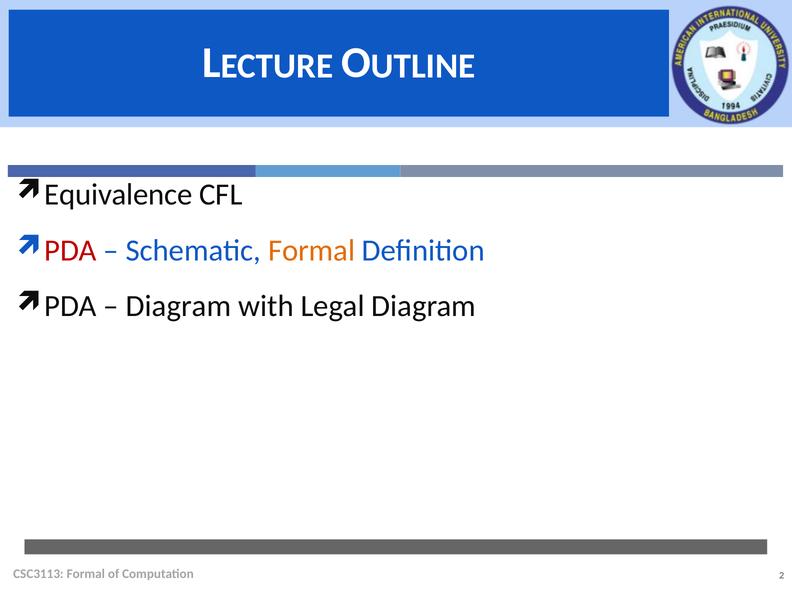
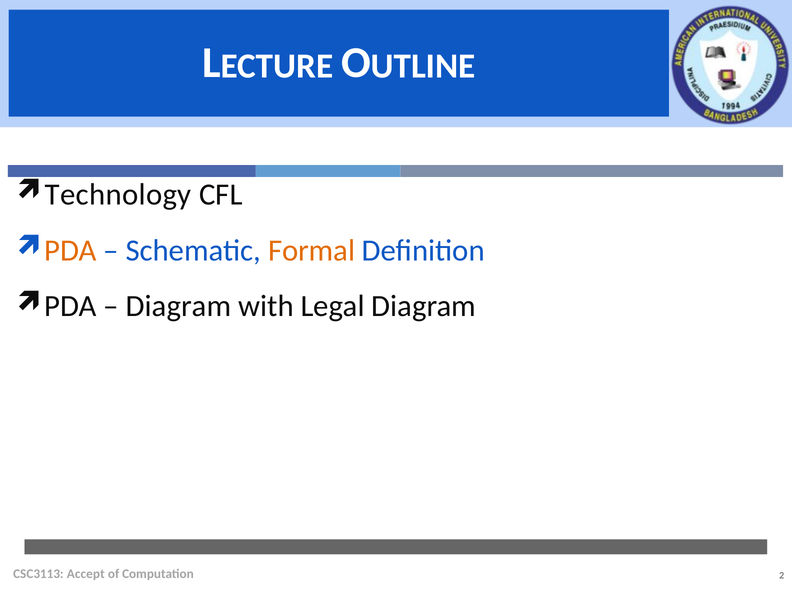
Equivalence: Equivalence -> Technology
PDA at (71, 250) colour: red -> orange
CSC3113 Formal: Formal -> Accept
